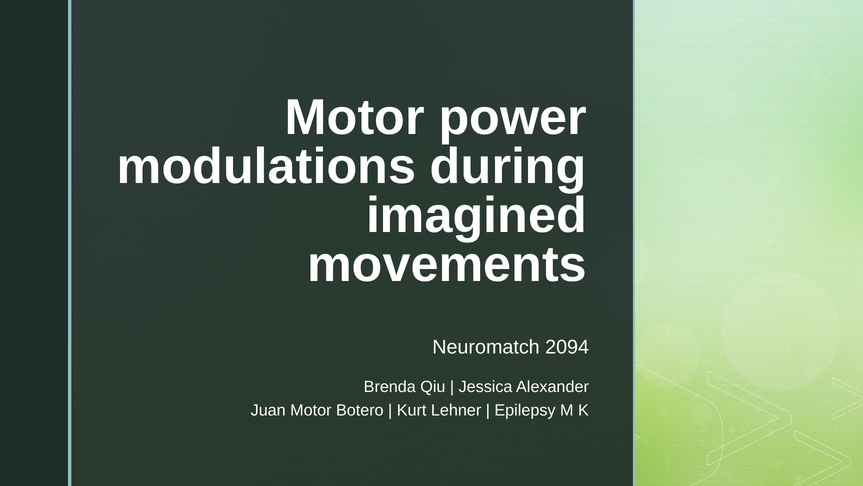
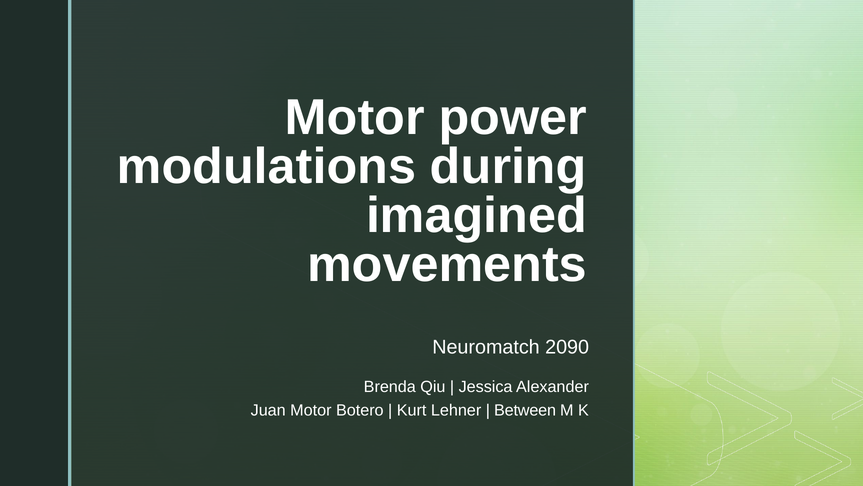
2094: 2094 -> 2090
Epilepsy: Epilepsy -> Between
